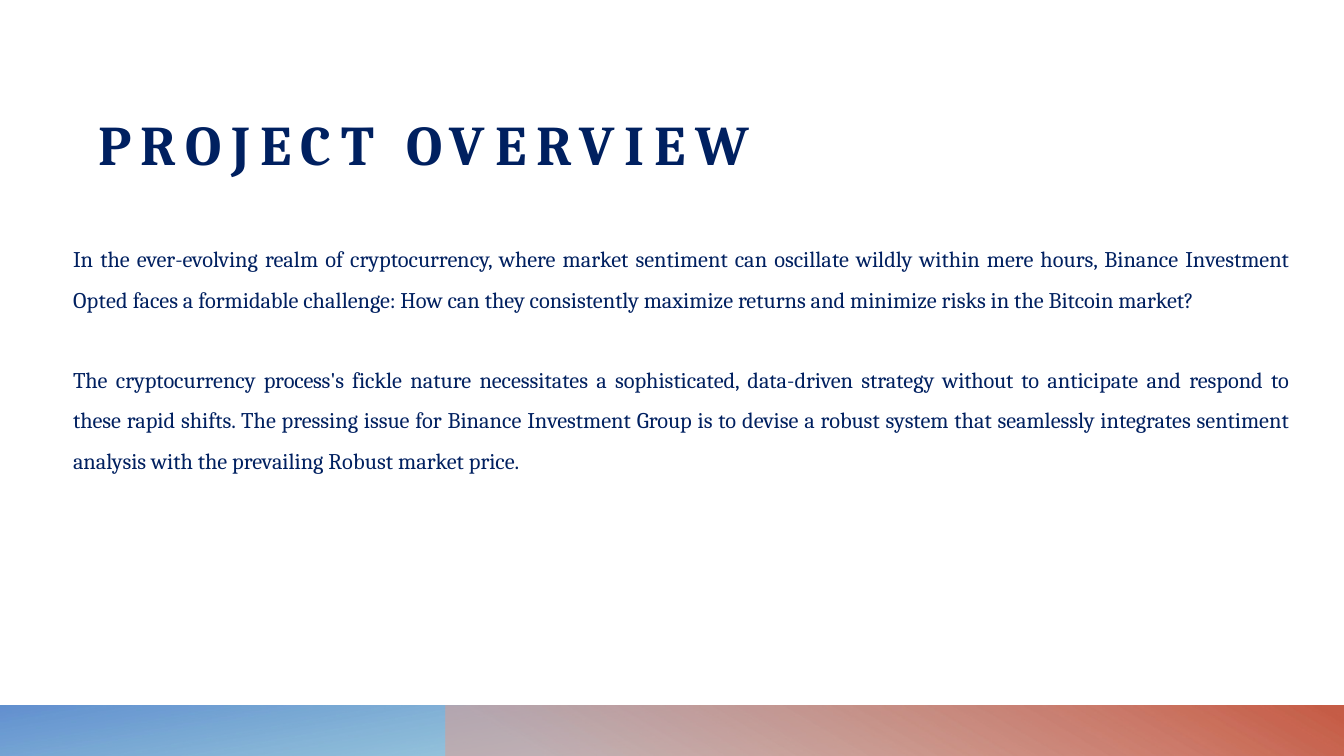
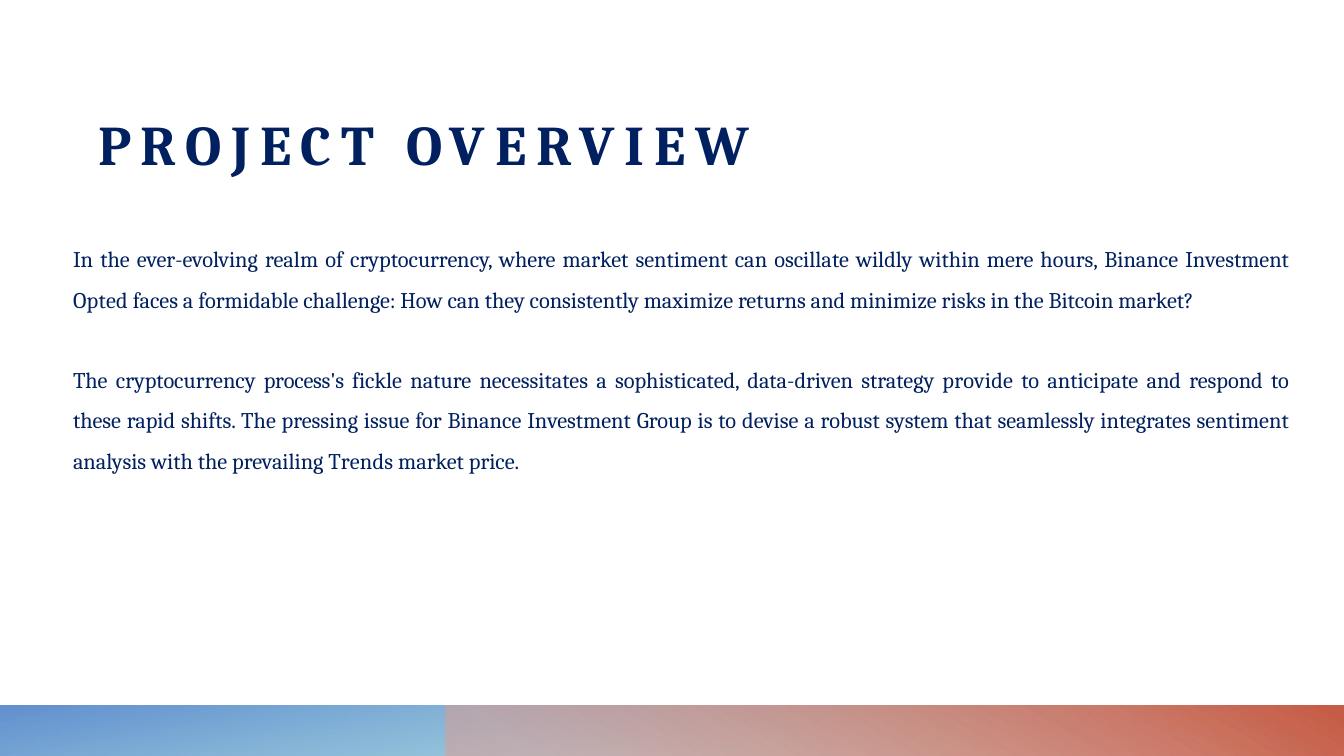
without: without -> provide
prevailing Robust: Robust -> Trends
